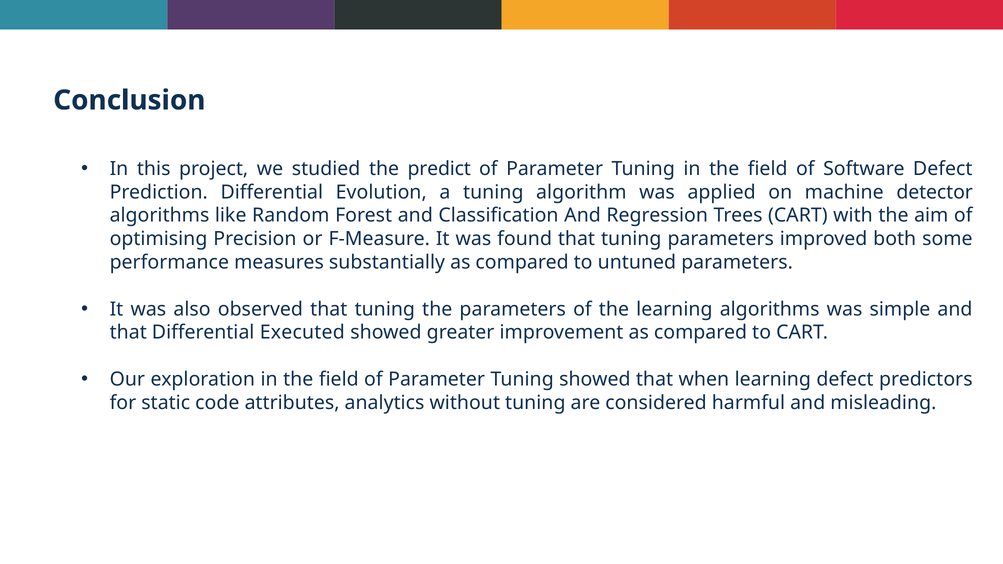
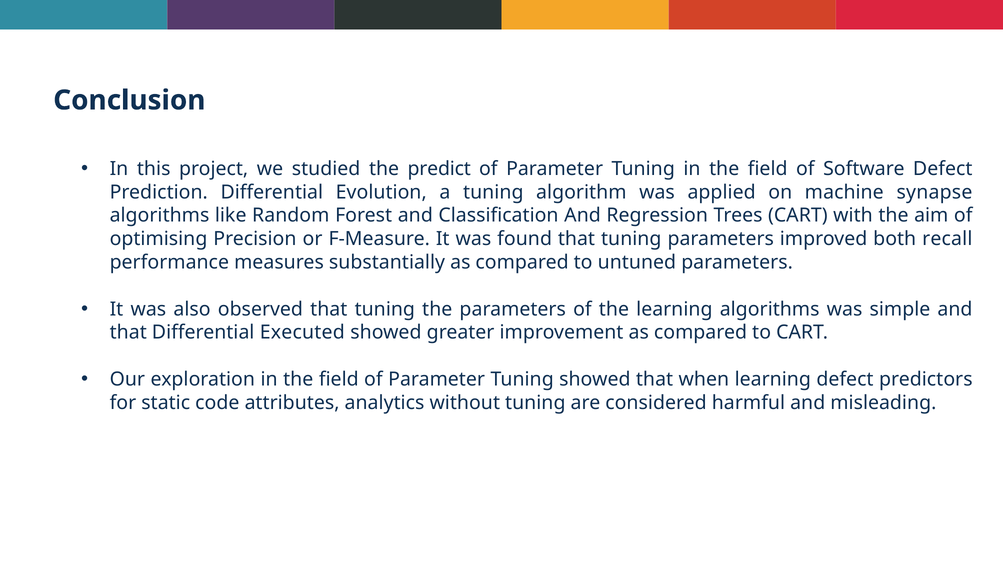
detector: detector -> synapse
some: some -> recall
